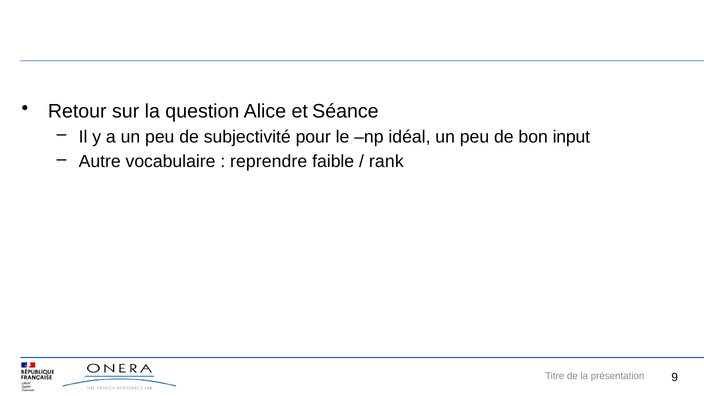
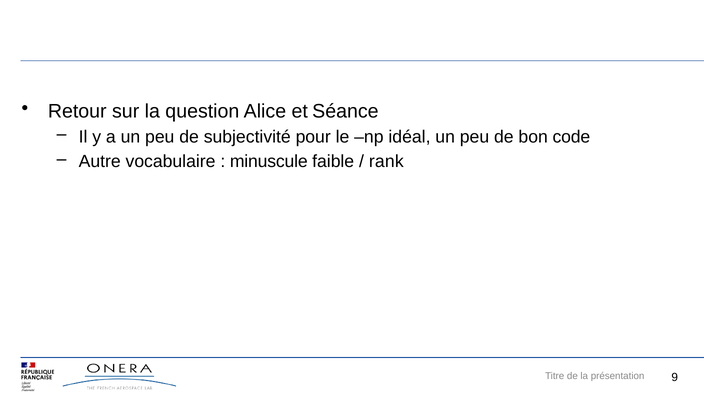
input: input -> code
reprendre: reprendre -> minuscule
